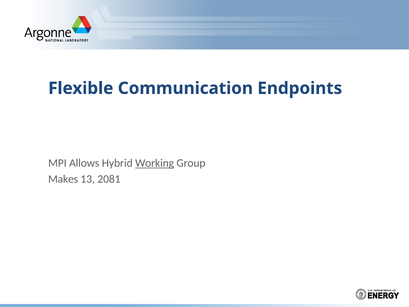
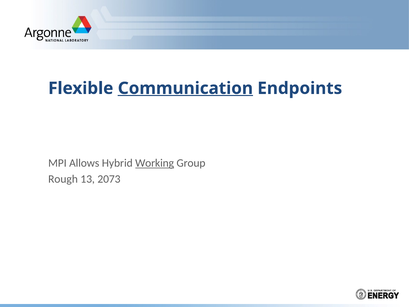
Communication underline: none -> present
Makes: Makes -> Rough
2081: 2081 -> 2073
